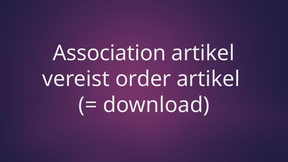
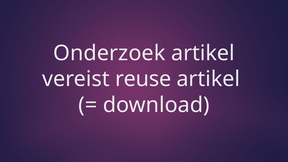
Association: Association -> Onderzoek
order: order -> reuse
